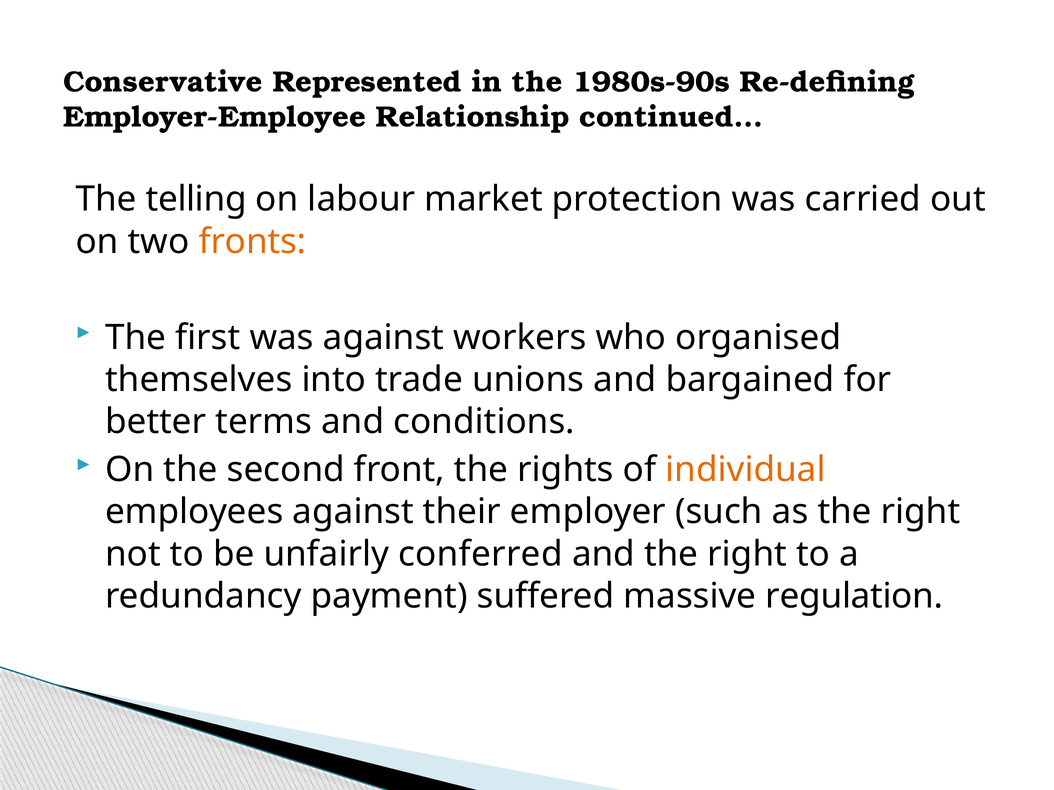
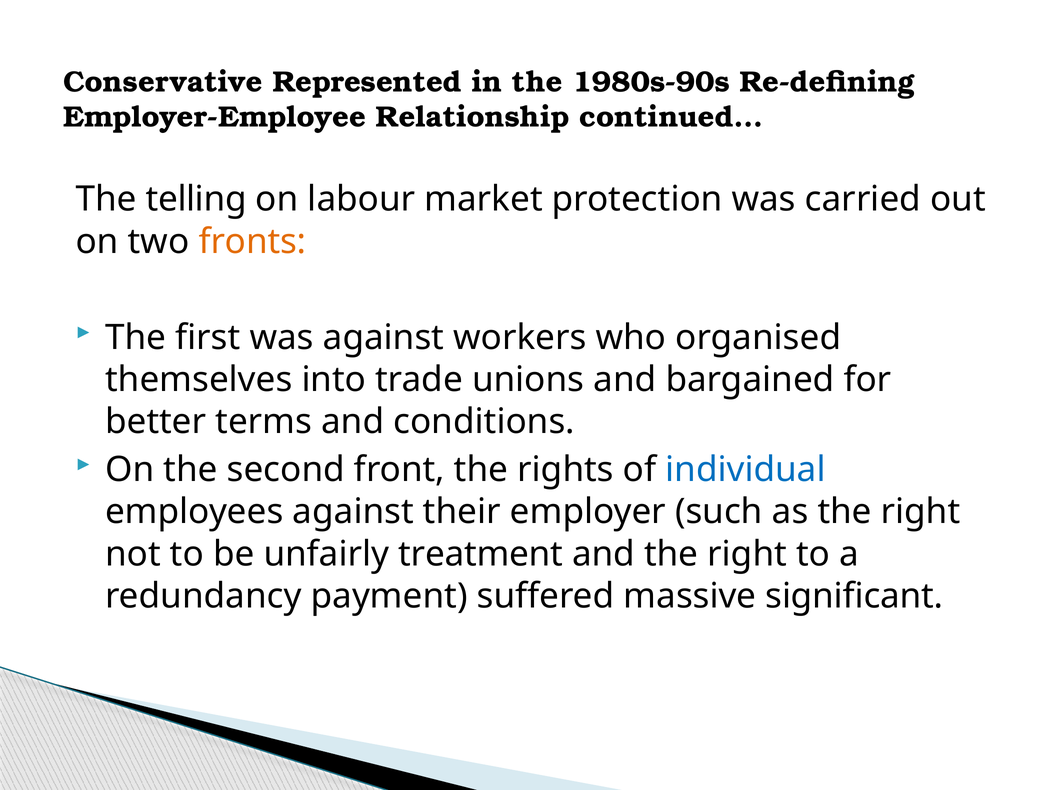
individual colour: orange -> blue
conferred: conferred -> treatment
regulation: regulation -> significant
